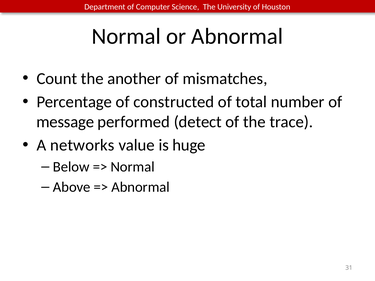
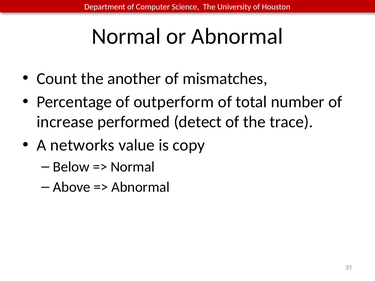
constructed: constructed -> outperform
message: message -> increase
huge: huge -> copy
